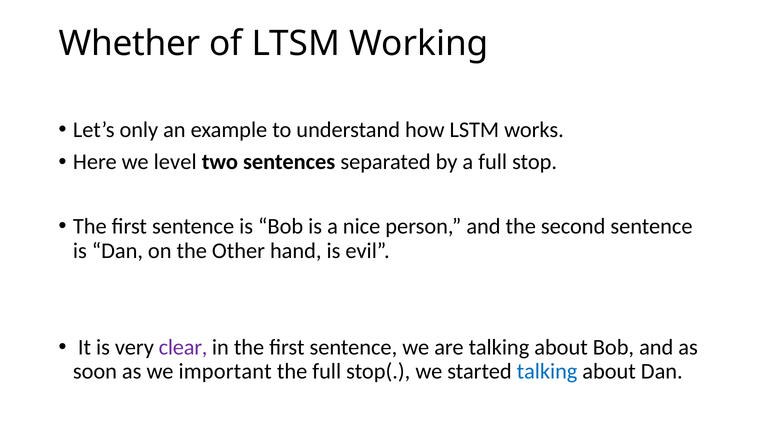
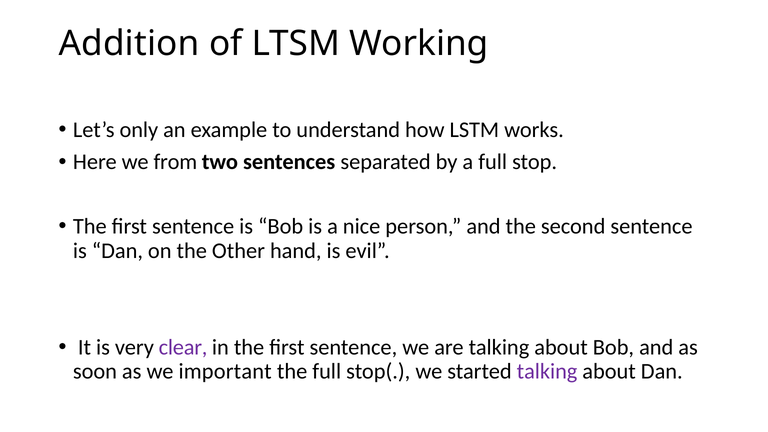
Whether: Whether -> Addition
level: level -> from
talking at (547, 371) colour: blue -> purple
